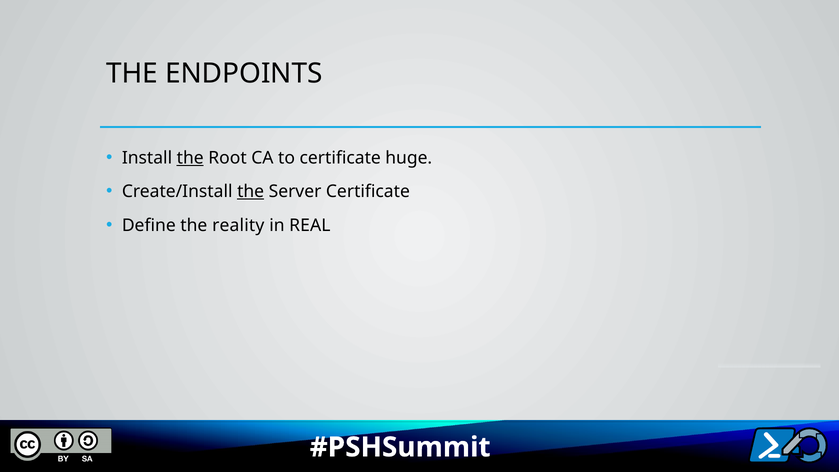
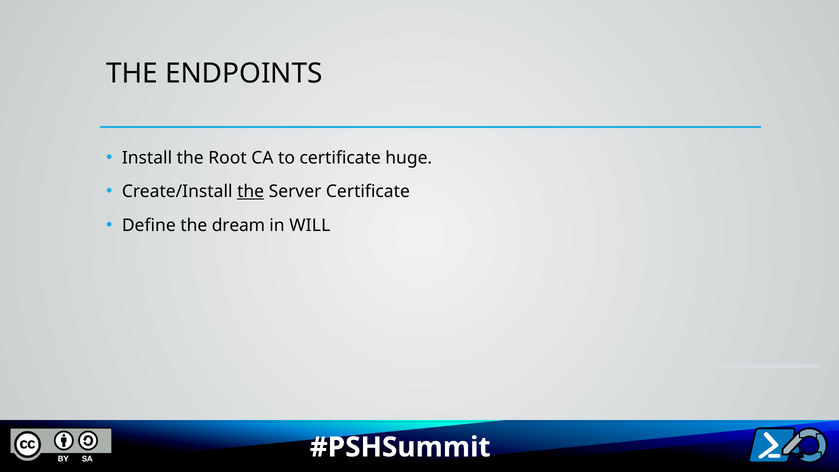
the at (190, 158) underline: present -> none
reality: reality -> dream
REAL: REAL -> WILL
